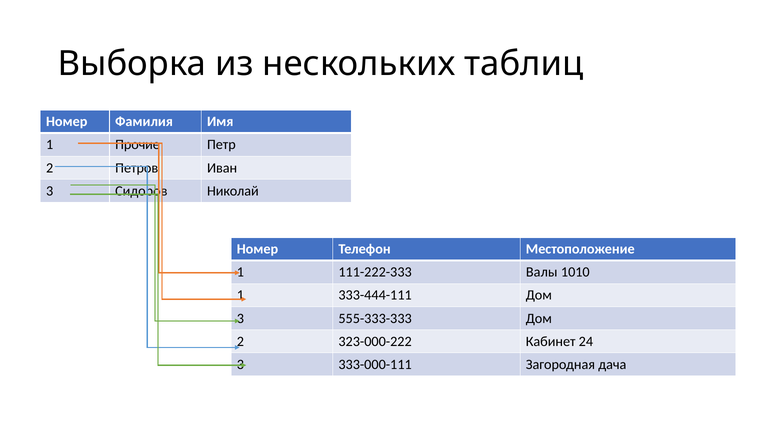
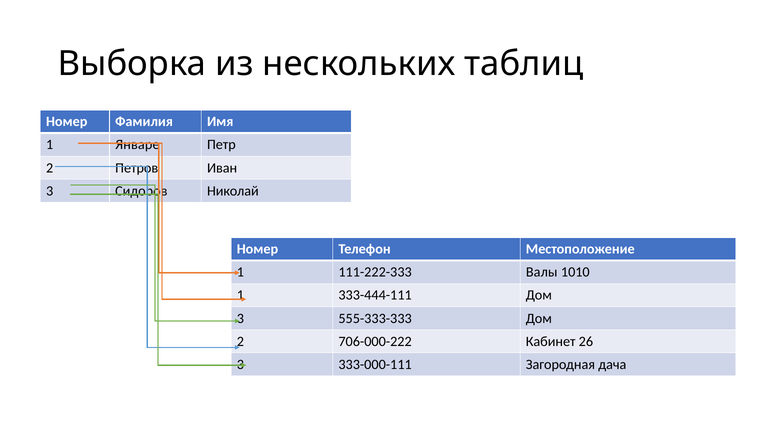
Прочие: Прочие -> Январе
323-000-222: 323-000-222 -> 706-000-222
24: 24 -> 26
